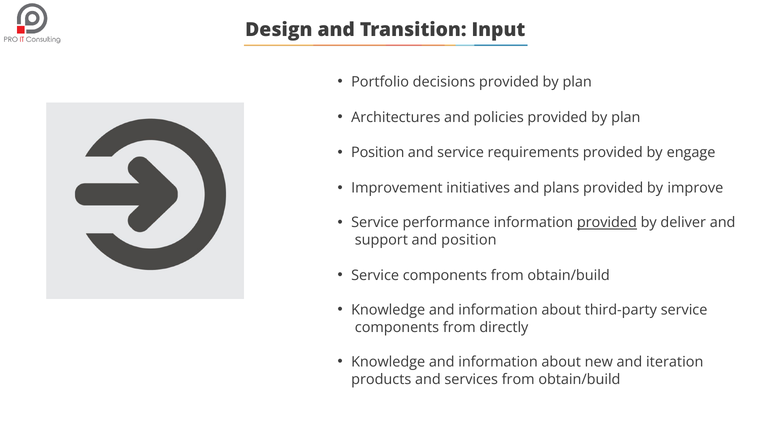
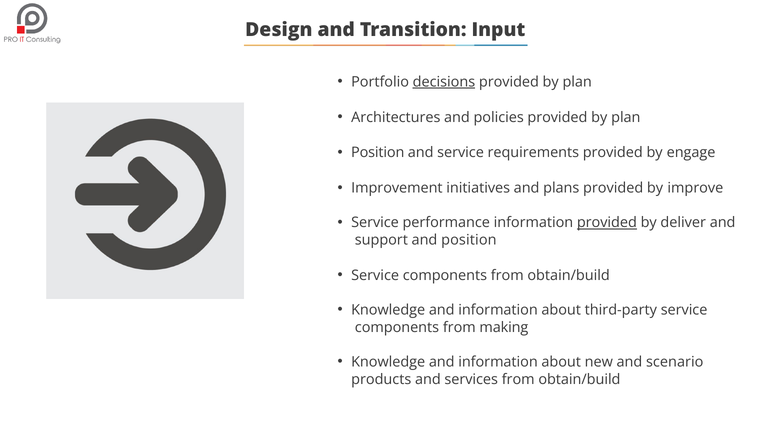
decisions underline: none -> present
directly: directly -> making
iteration: iteration -> scenario
